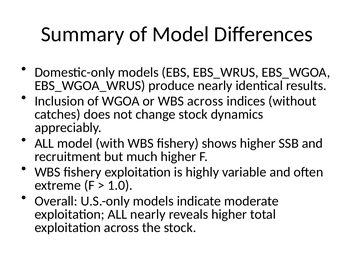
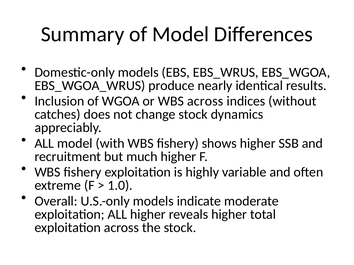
ALL nearly: nearly -> higher
